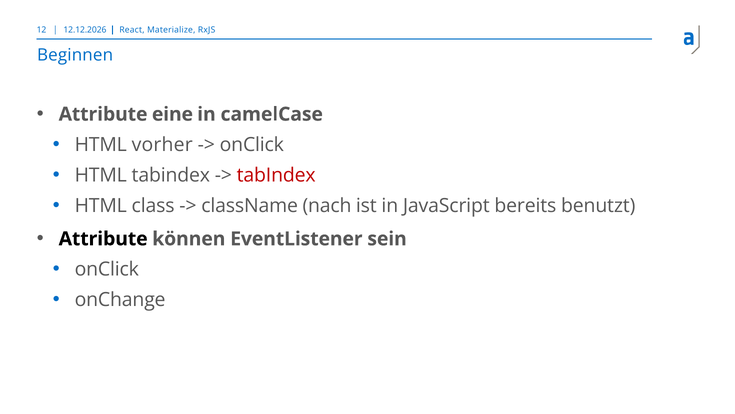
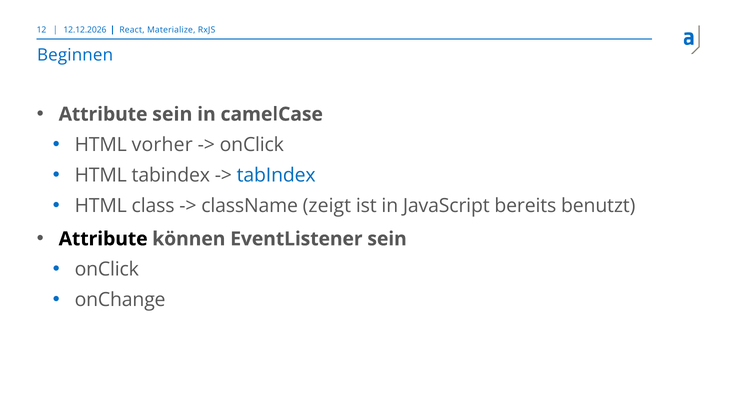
Attribute eine: eine -> sein
tabIndex at (276, 175) colour: red -> blue
nach: nach -> zeigt
